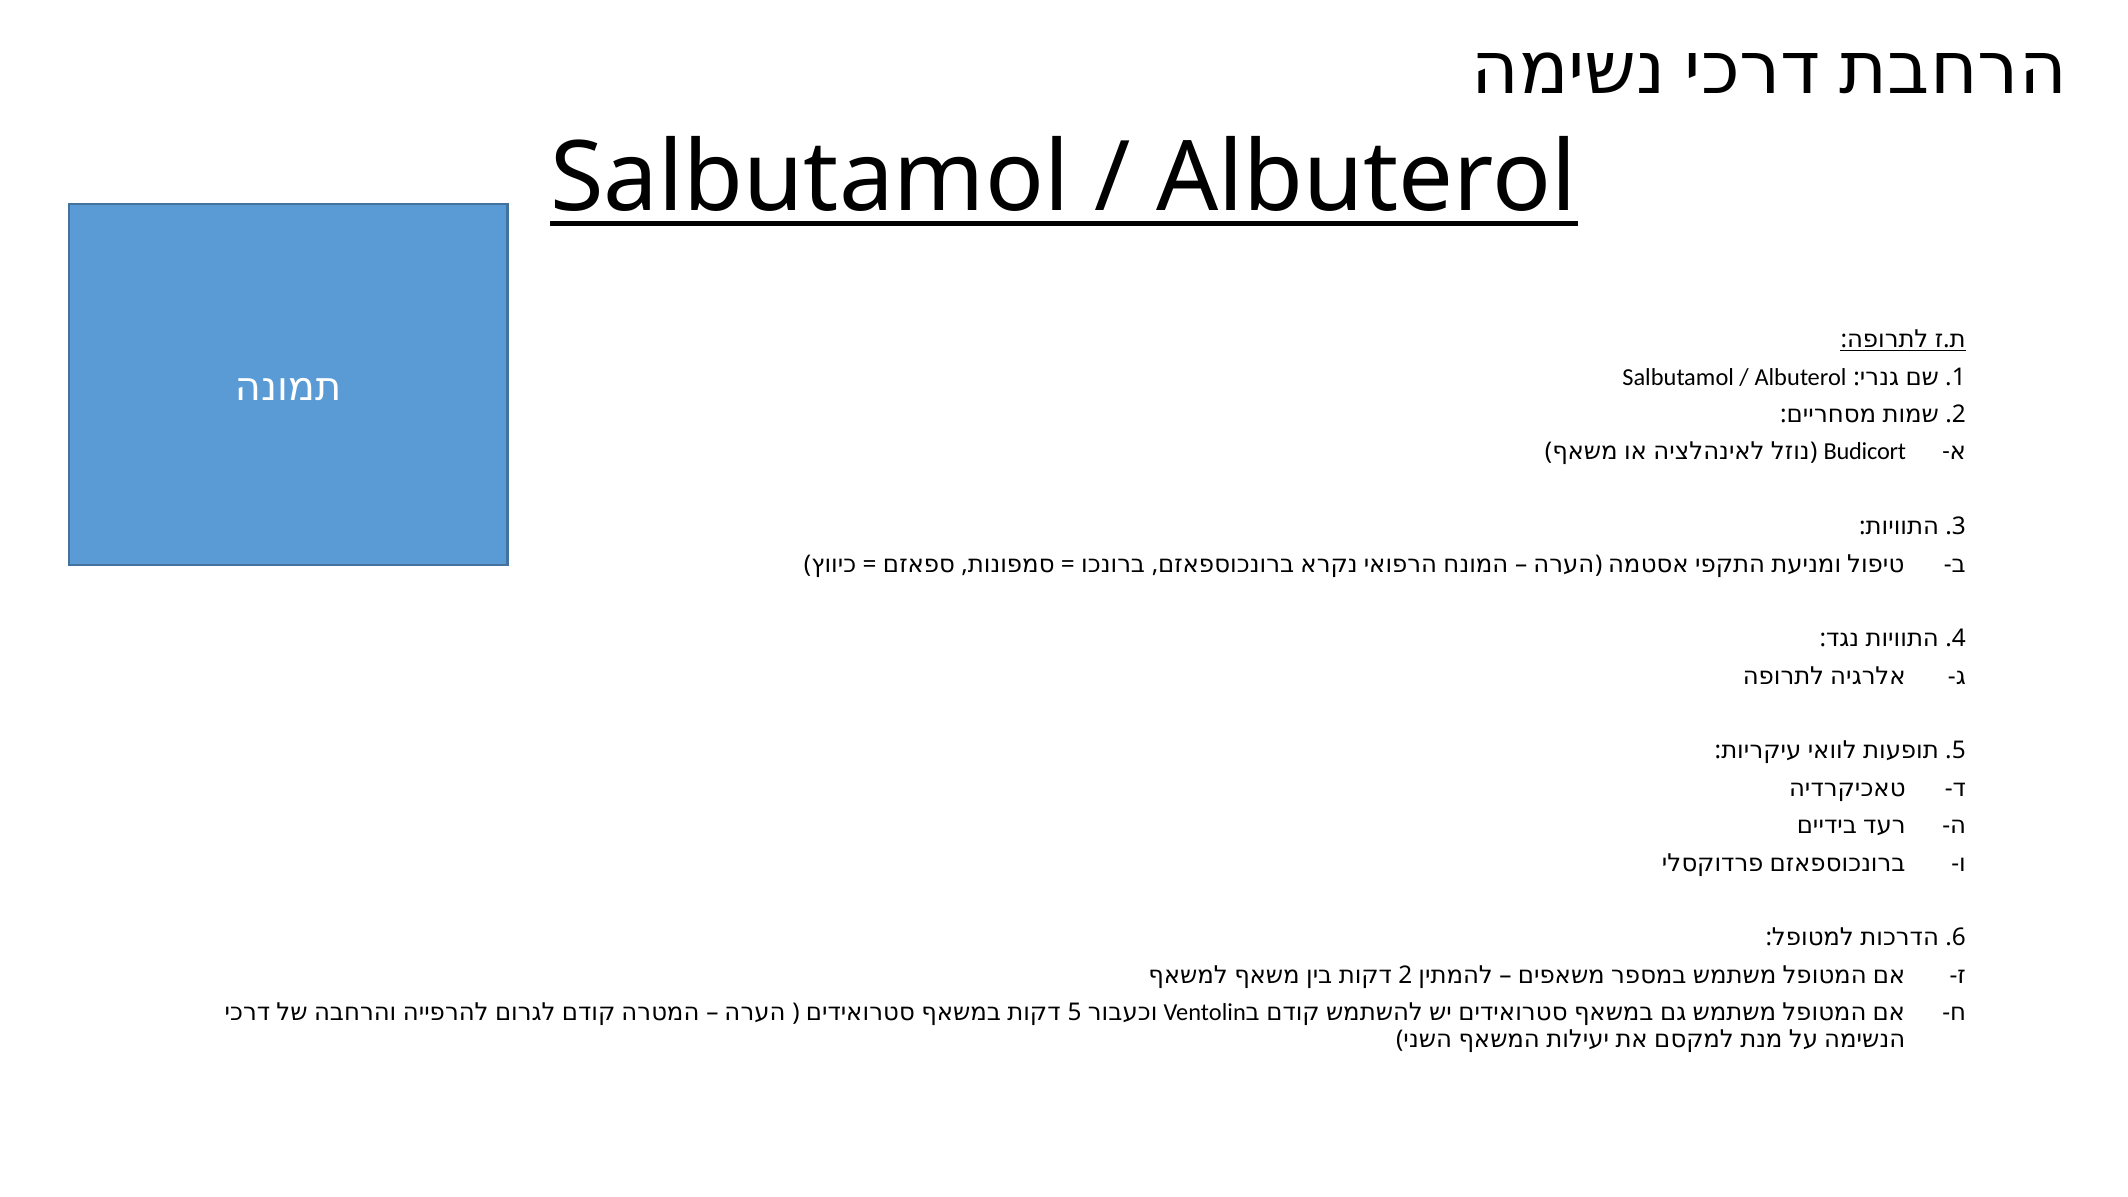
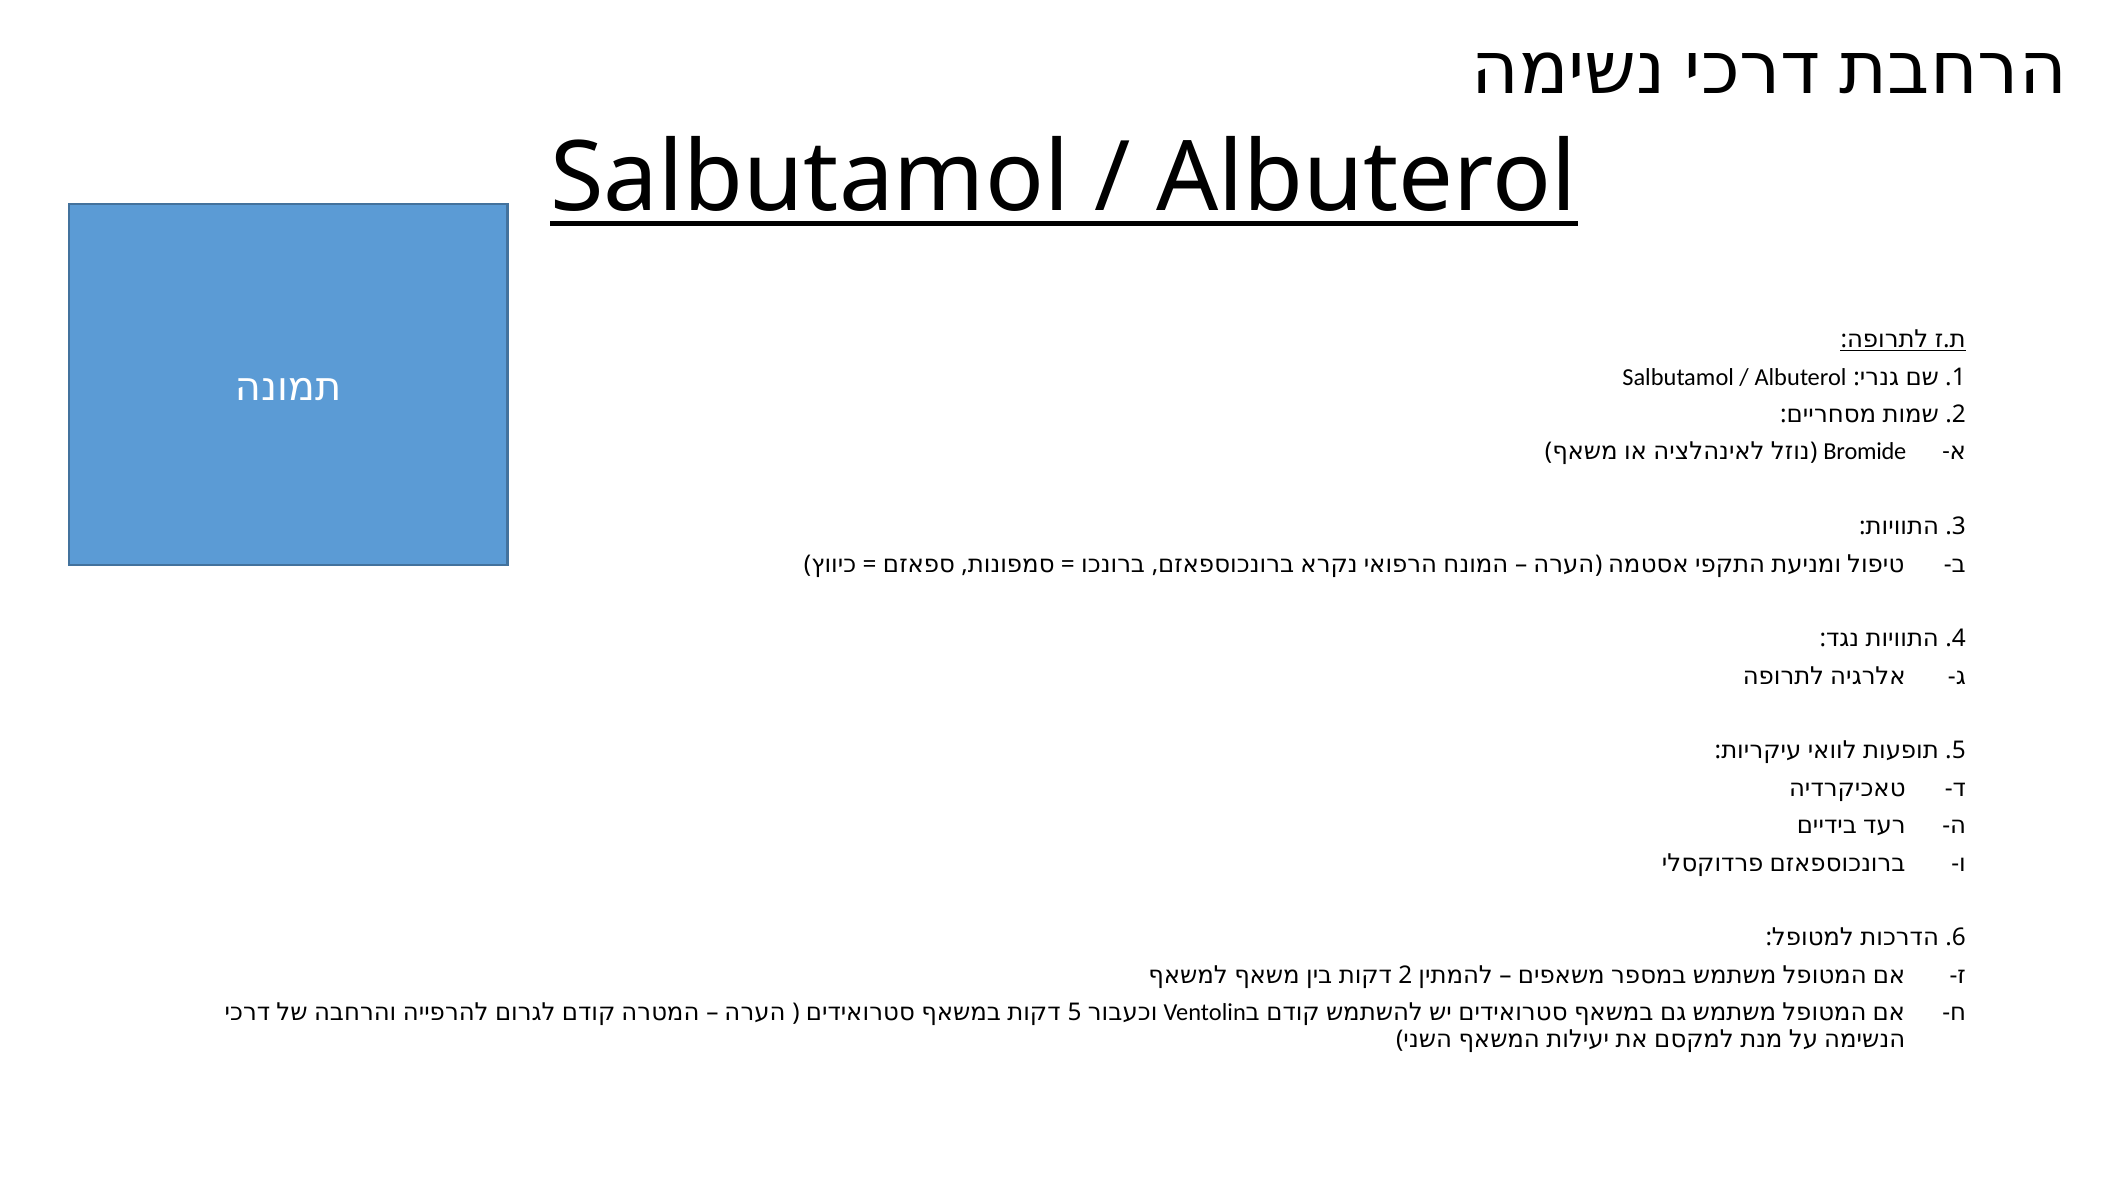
Budicort: Budicort -> Bromide
